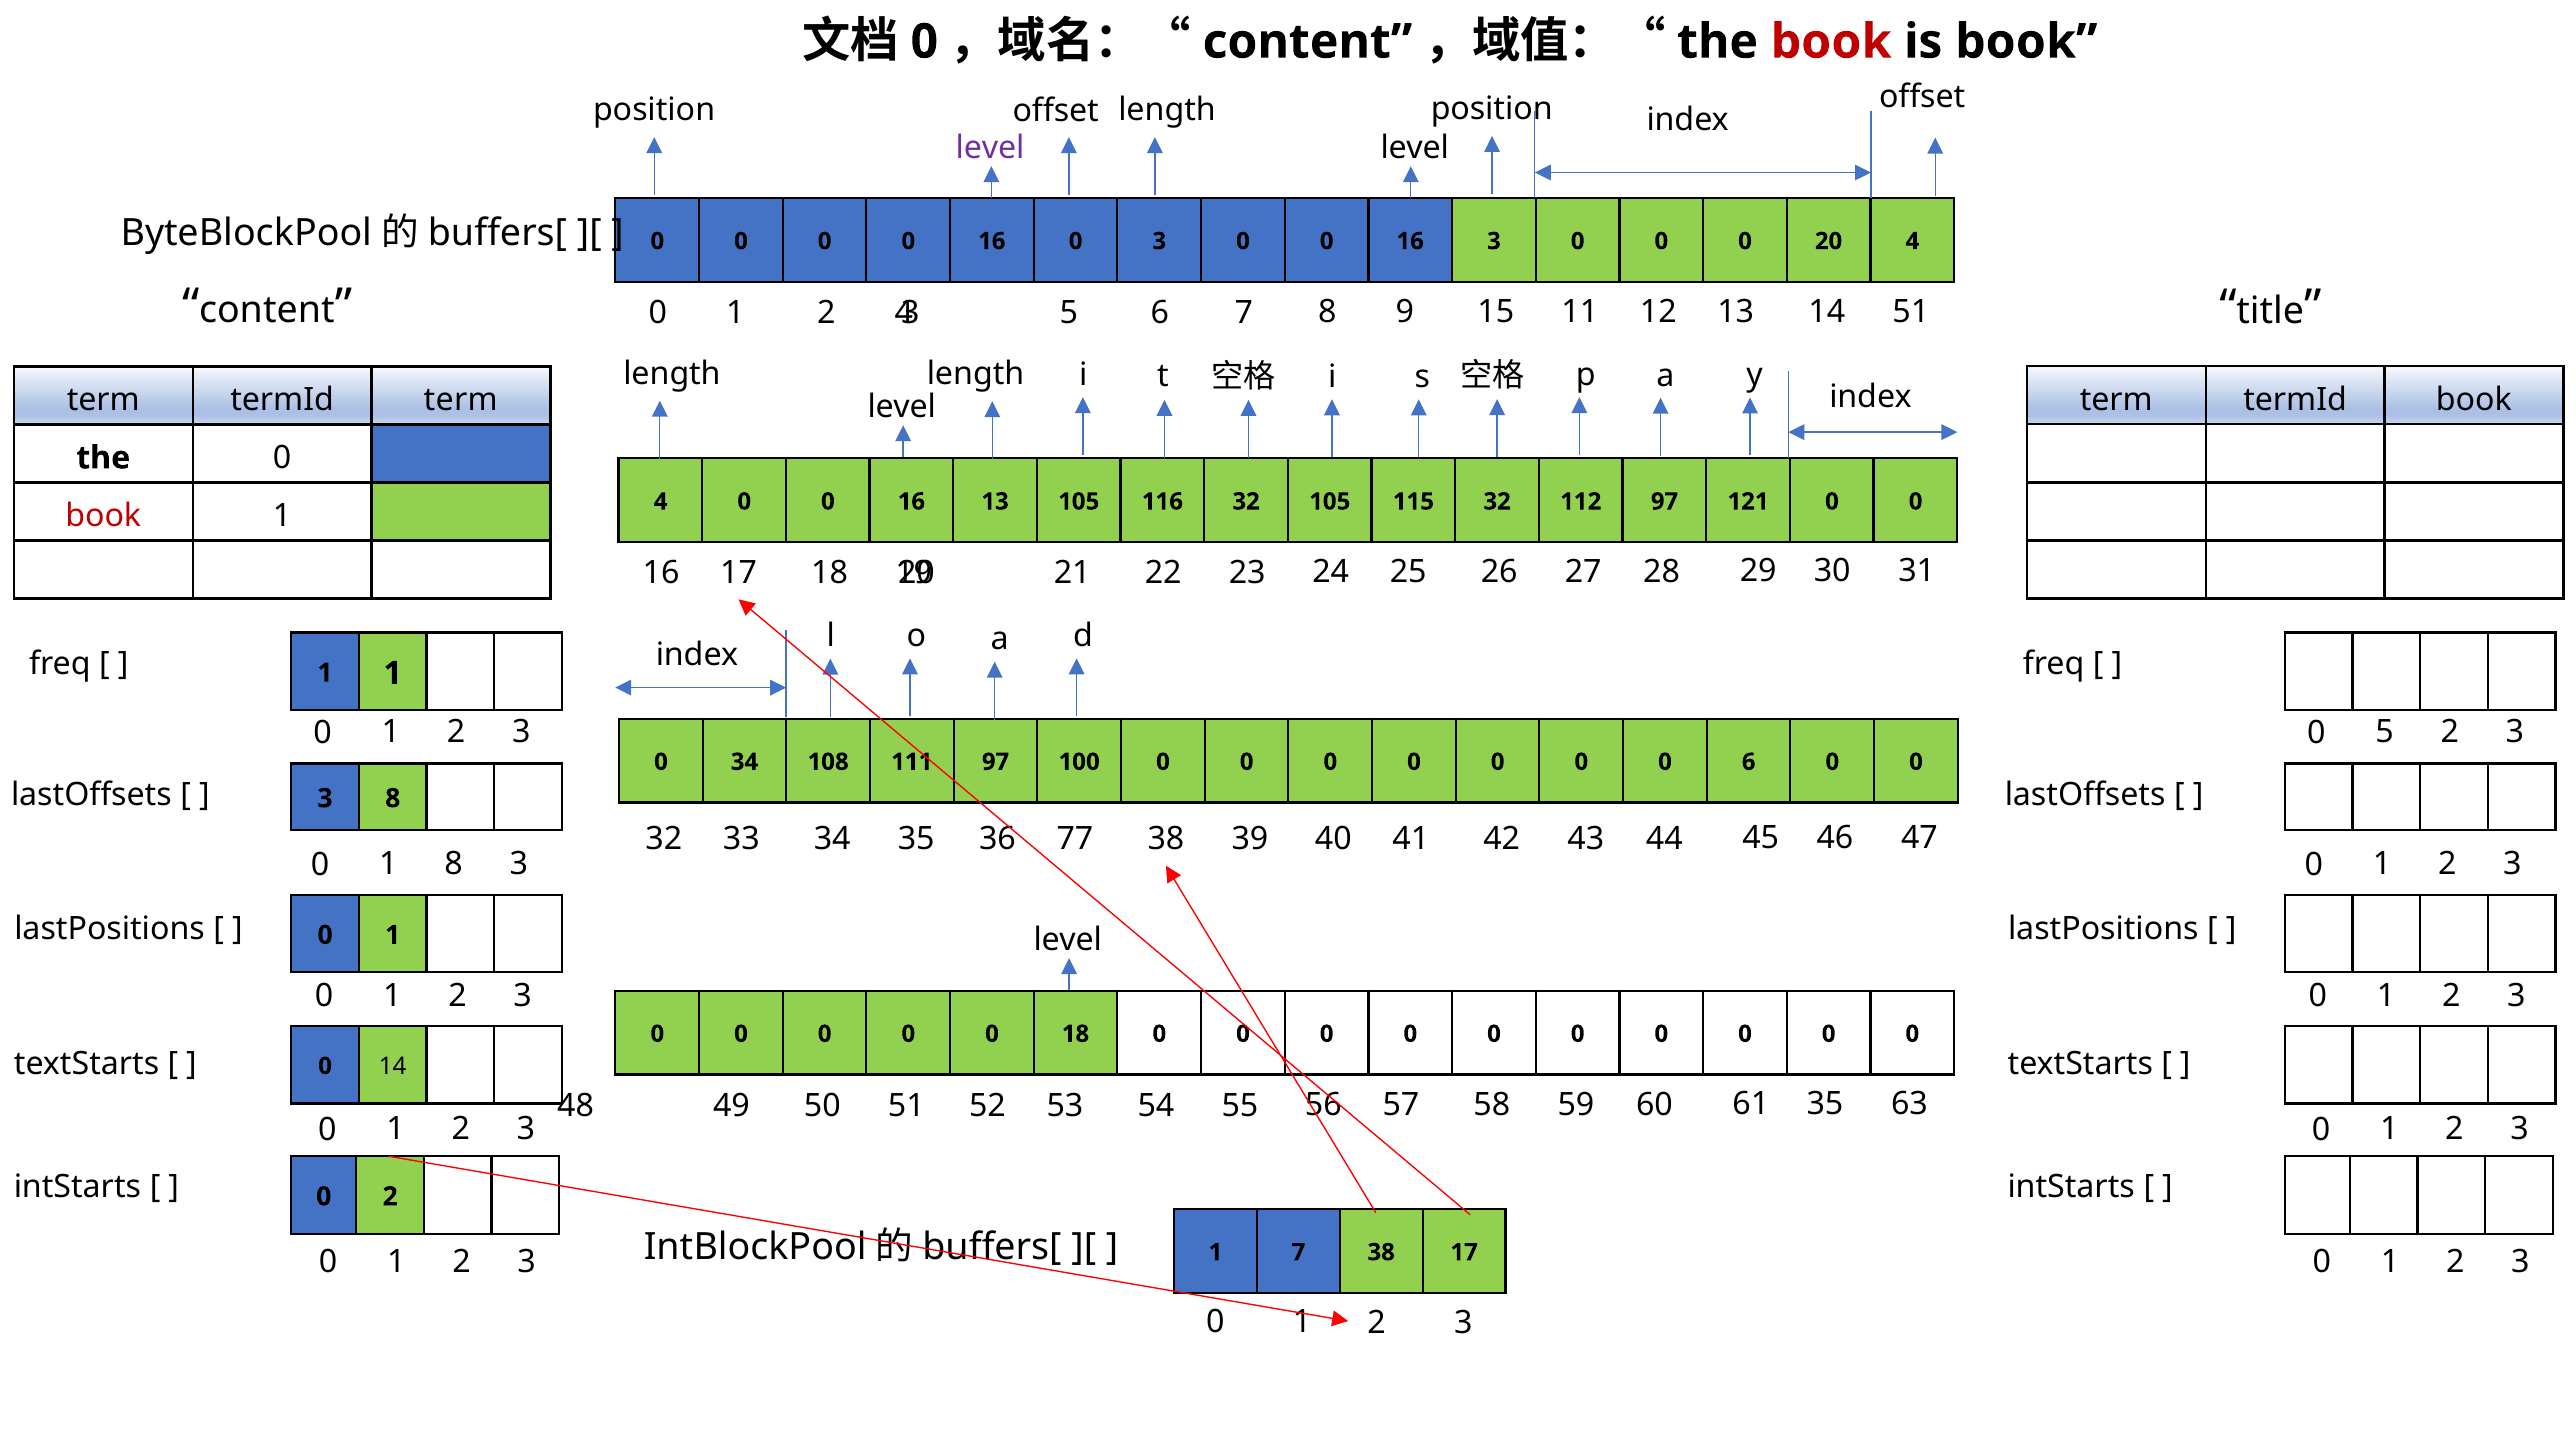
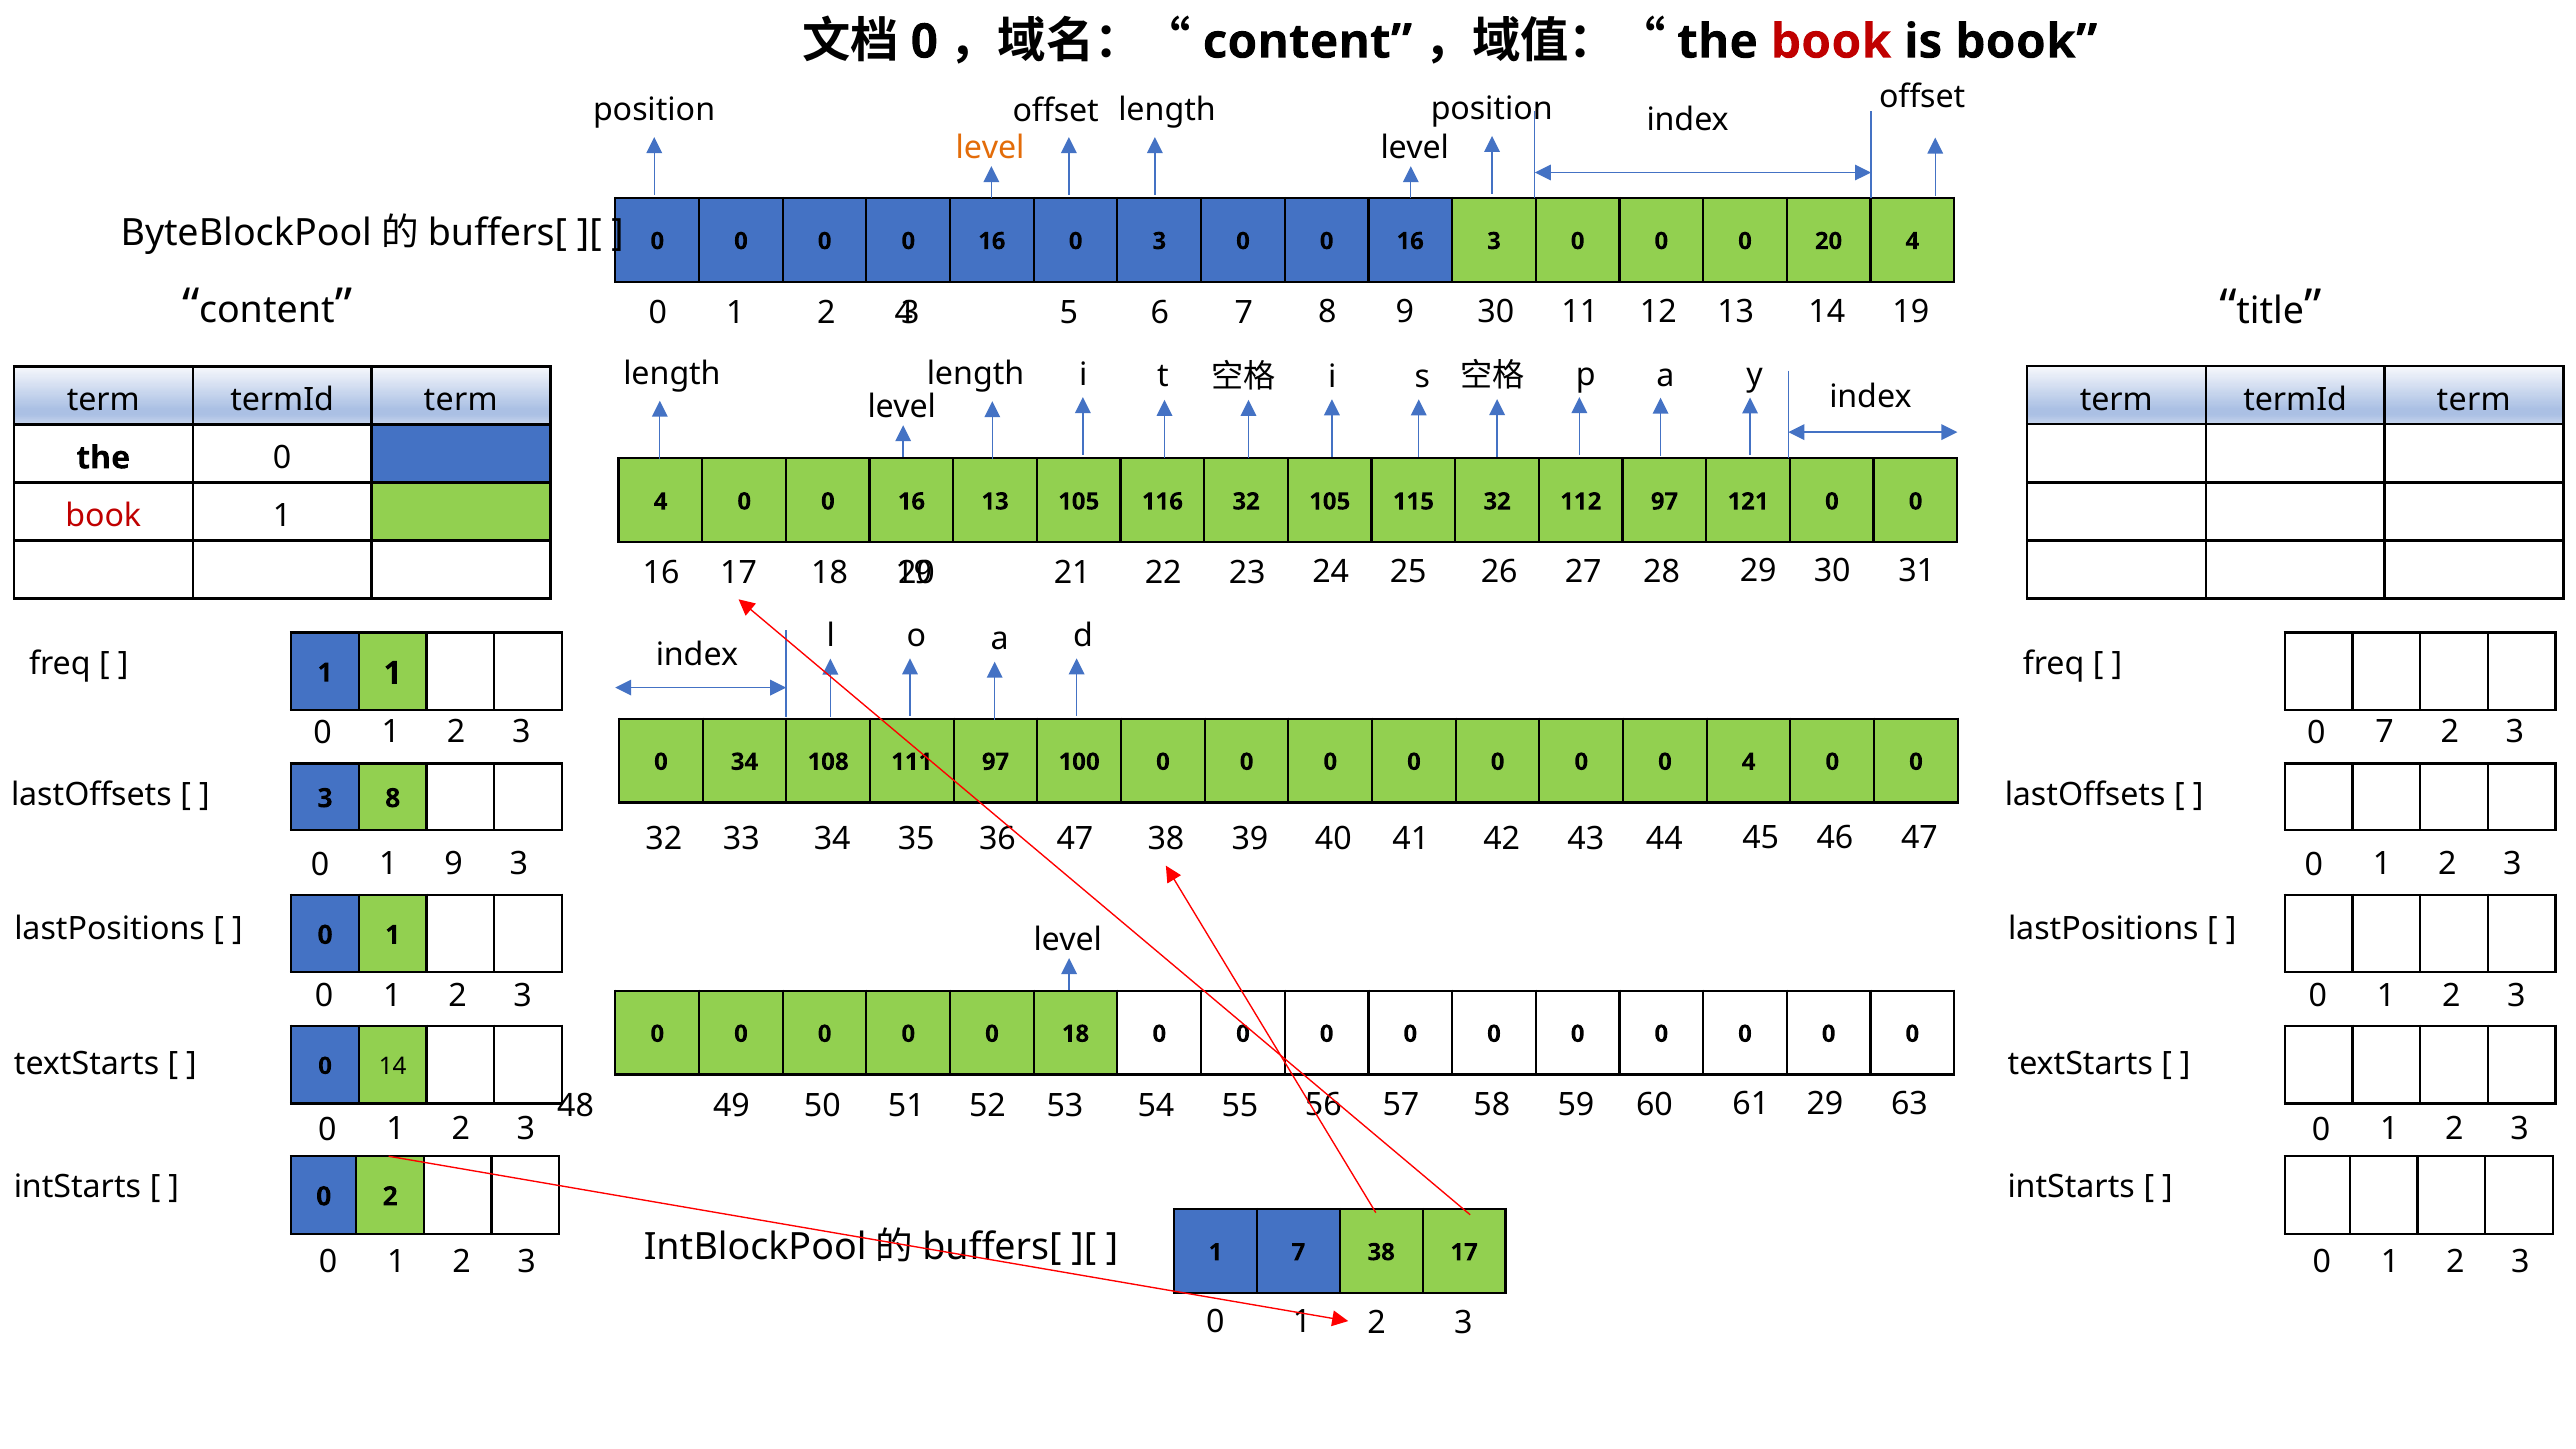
level at (990, 148) colour: purple -> orange
9 15: 15 -> 30
14 51: 51 -> 19
book at (2474, 400): book -> term
0 5: 5 -> 7
0 6: 6 -> 4
36 77: 77 -> 47
1 8: 8 -> 9
61 35: 35 -> 29
